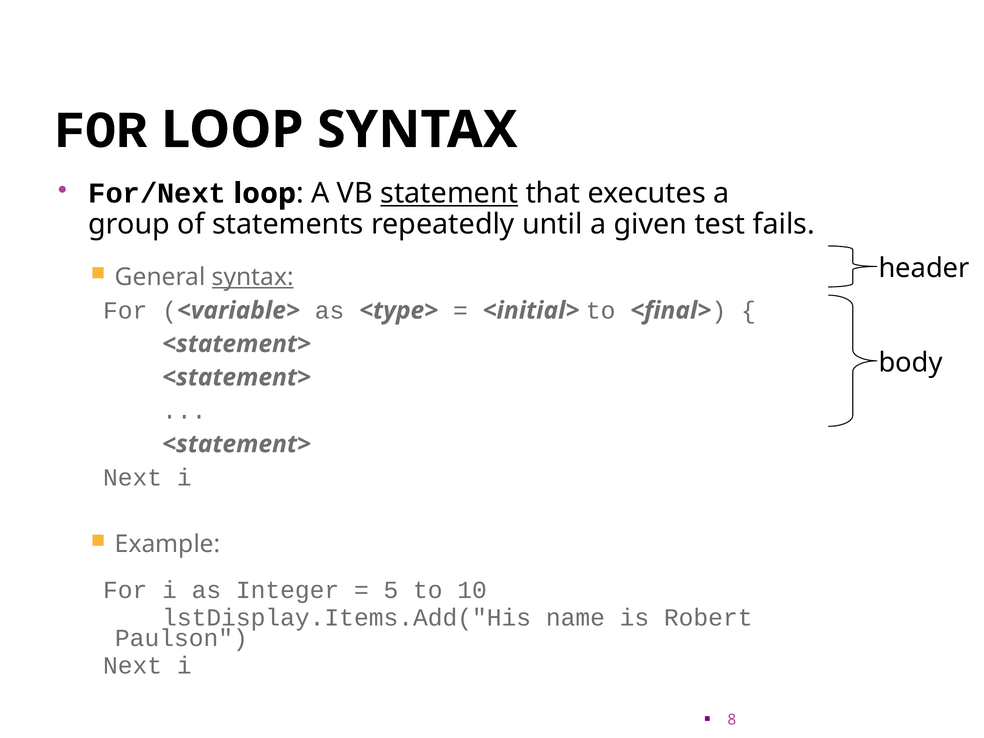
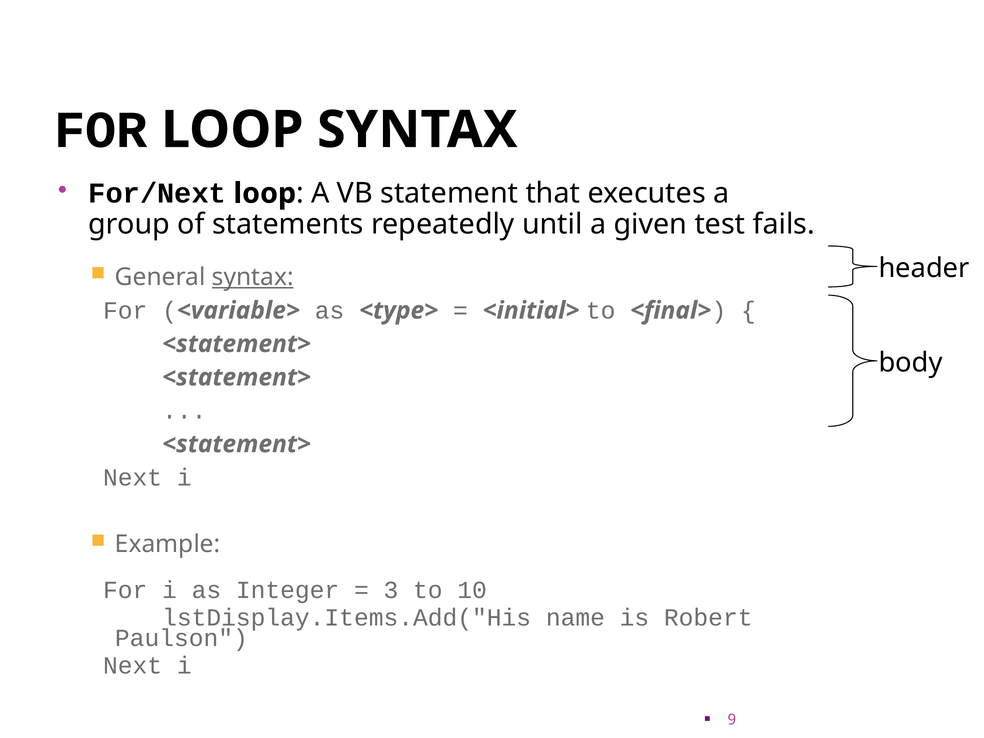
statement underline: present -> none
5: 5 -> 3
8: 8 -> 9
